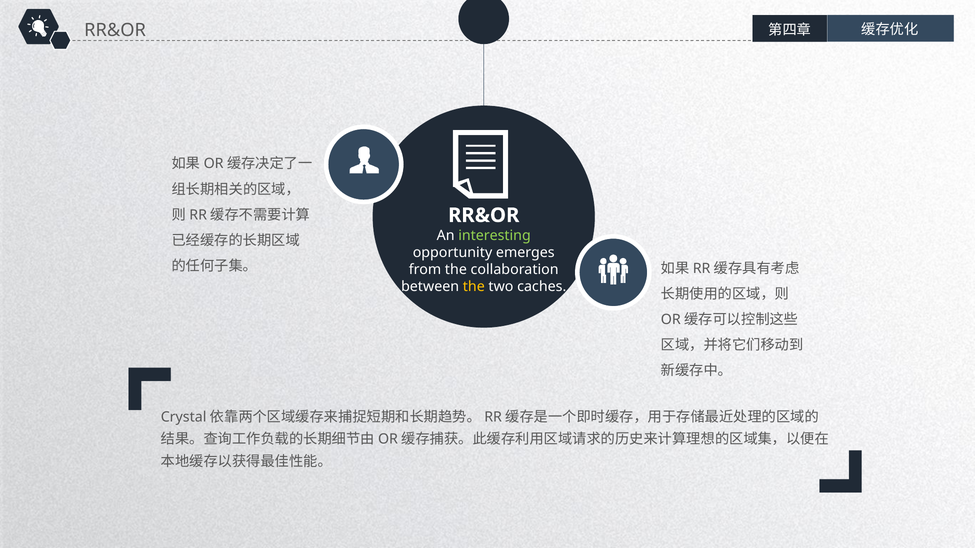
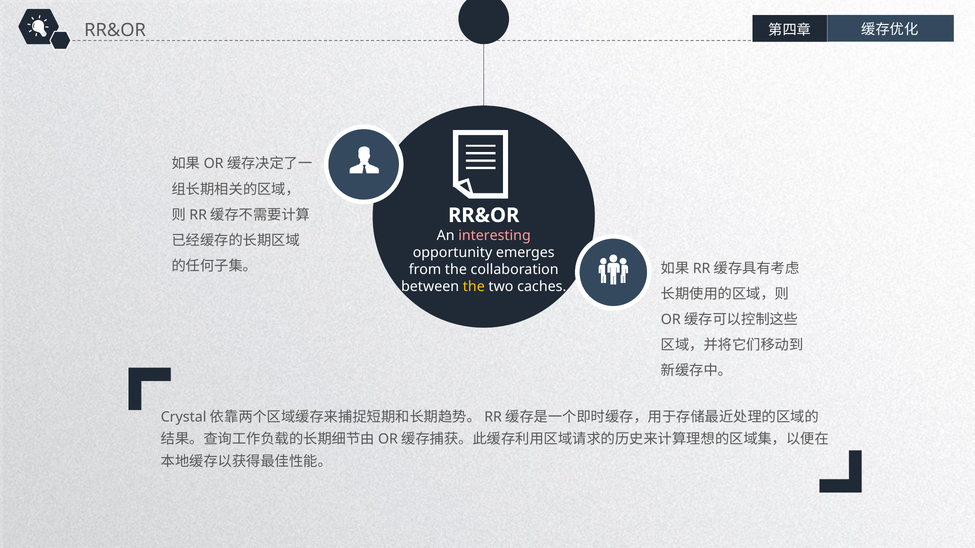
interesting colour: light green -> pink
